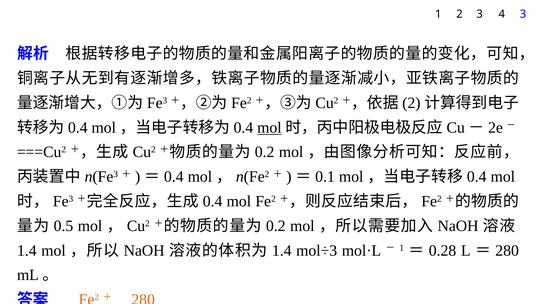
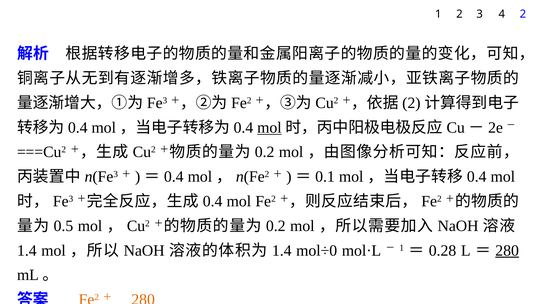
4 3: 3 -> 2
mol÷3: mol÷3 -> mol÷0
280 at (507, 250) underline: none -> present
